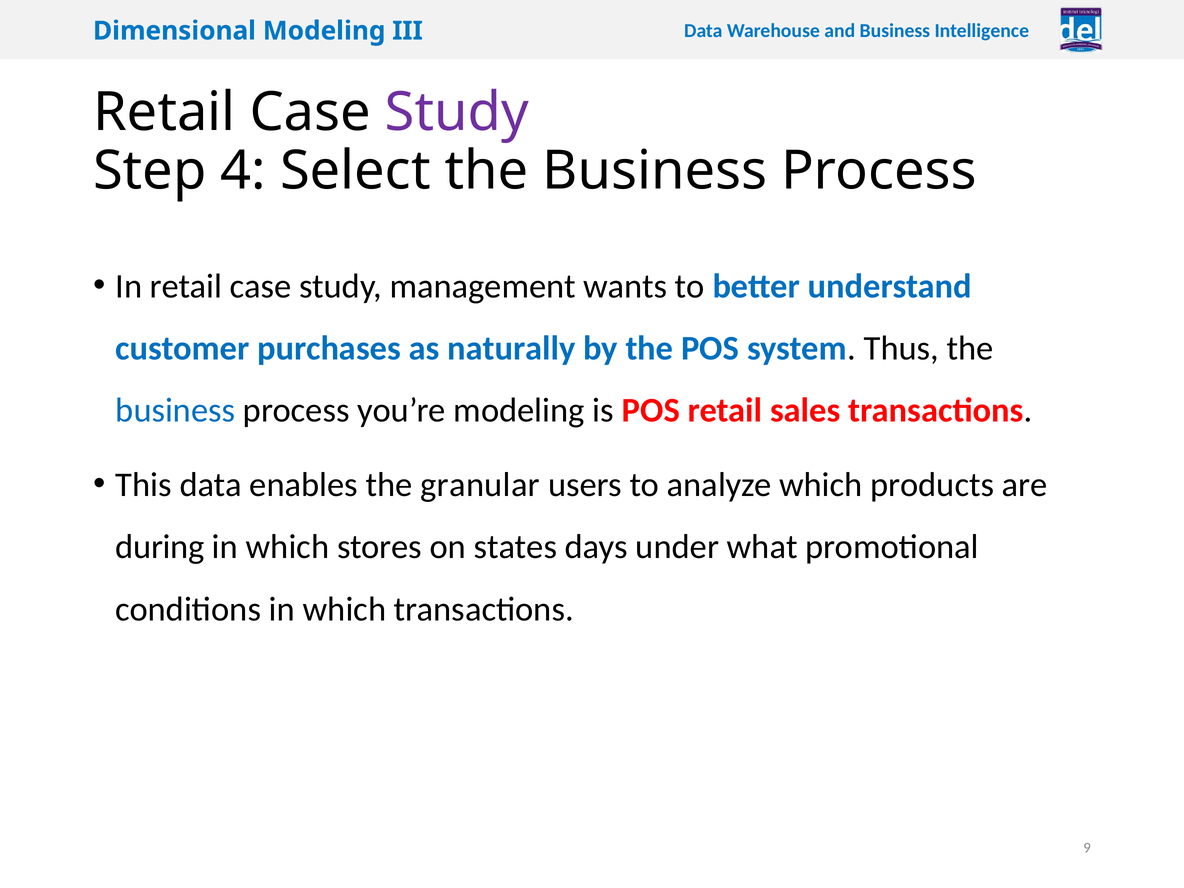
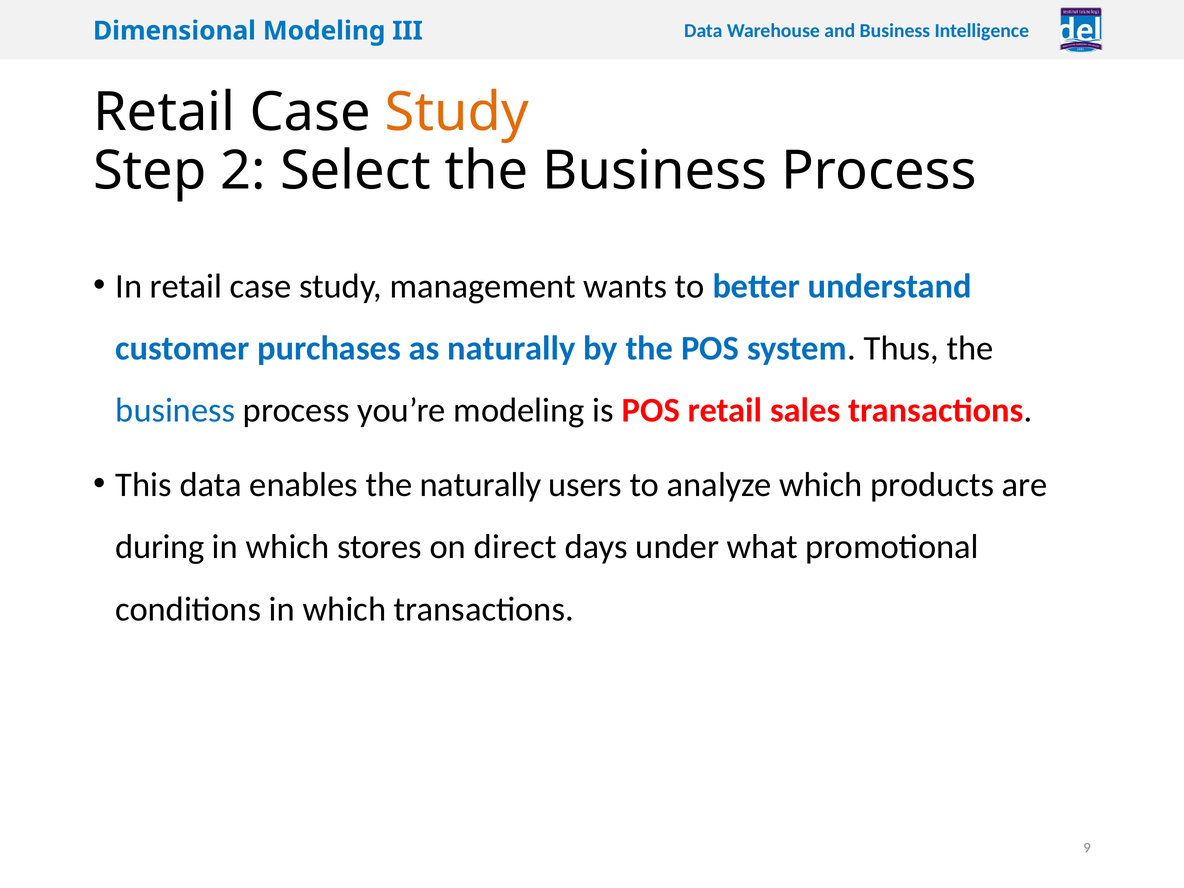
Study at (457, 112) colour: purple -> orange
4: 4 -> 2
the granular: granular -> naturally
states: states -> direct
